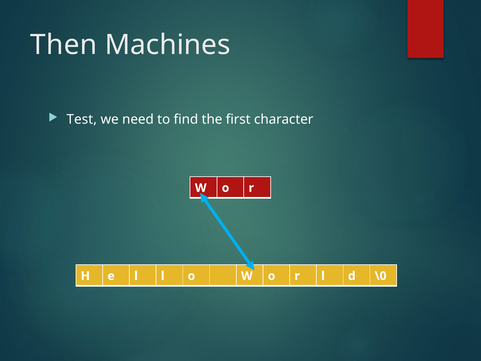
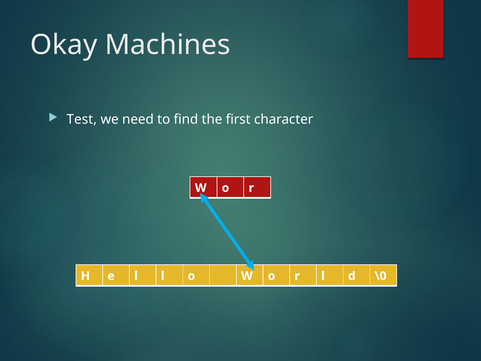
Then: Then -> Okay
